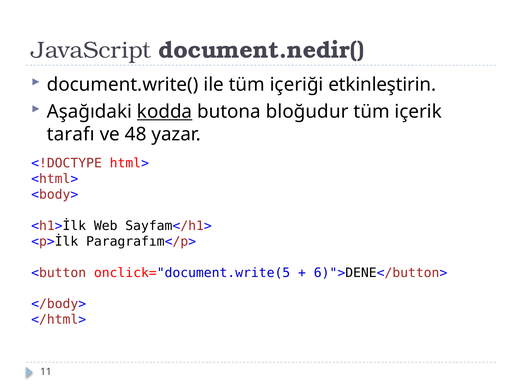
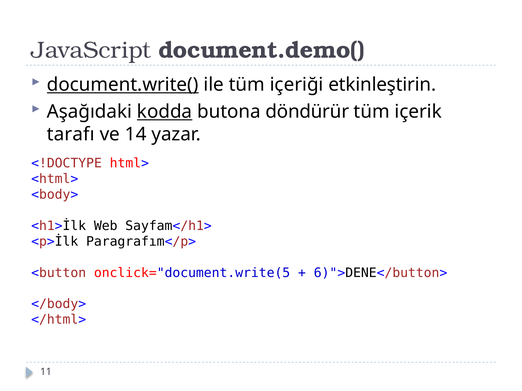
document.nedir(: document.nedir( -> document.demo(
document.write( underline: none -> present
bloğudur: bloğudur -> döndürür
48: 48 -> 14
